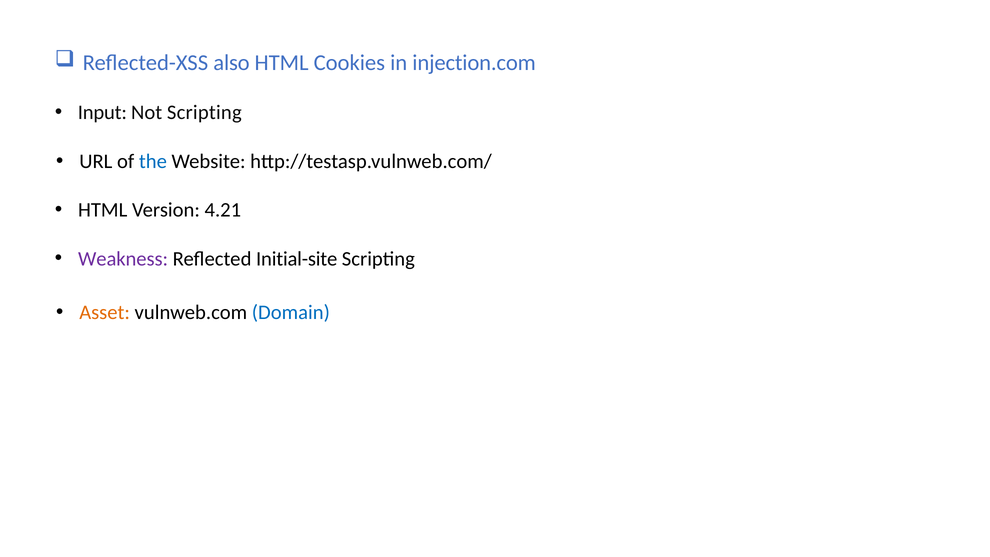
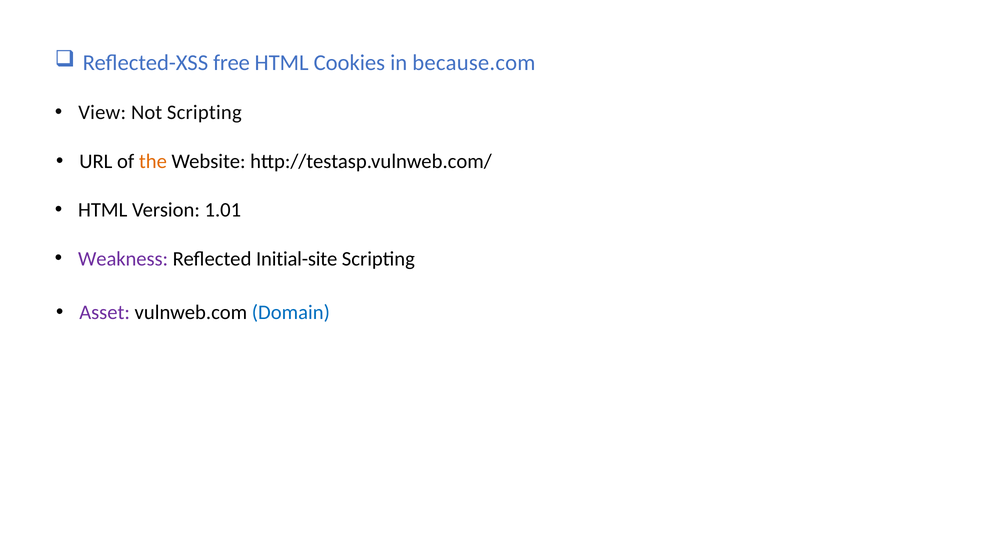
also: also -> free
injection.com: injection.com -> because.com
Input: Input -> View
the colour: blue -> orange
4.21: 4.21 -> 1.01
Asset colour: orange -> purple
